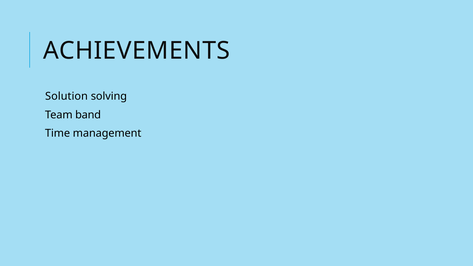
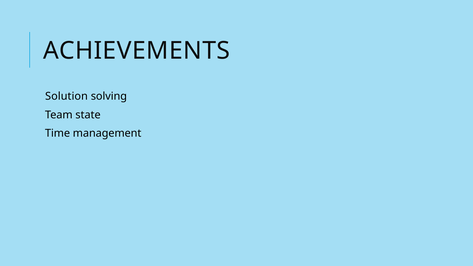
band: band -> state
